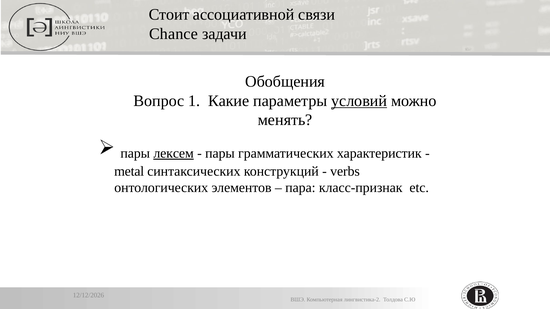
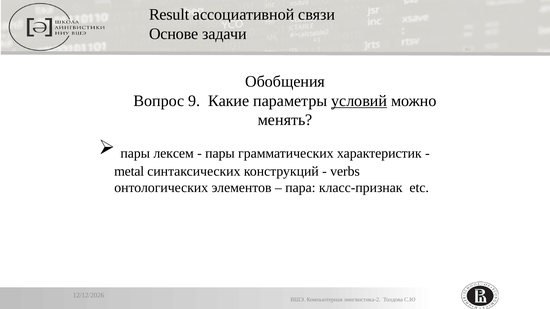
Стоит: Стоит -> Result
Chance: Chance -> Основе
1: 1 -> 9
лексем underline: present -> none
